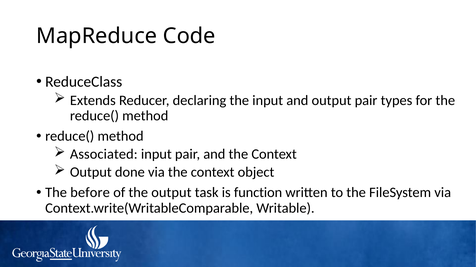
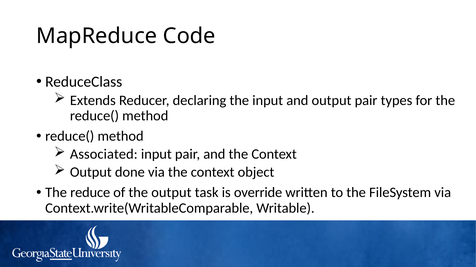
before: before -> reduce
function: function -> override
